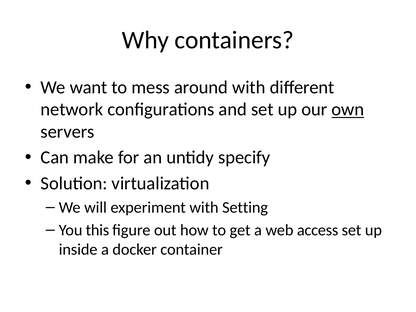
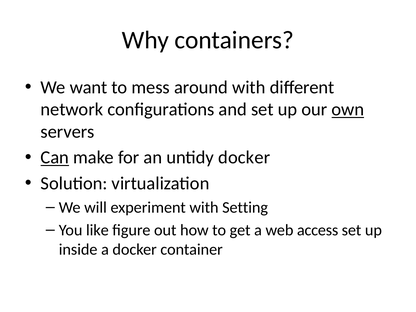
Can underline: none -> present
untidy specify: specify -> docker
this: this -> like
